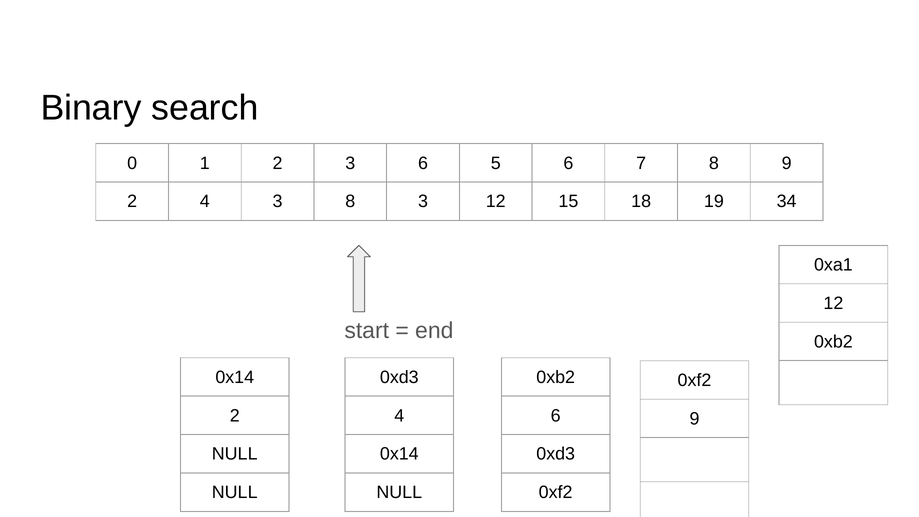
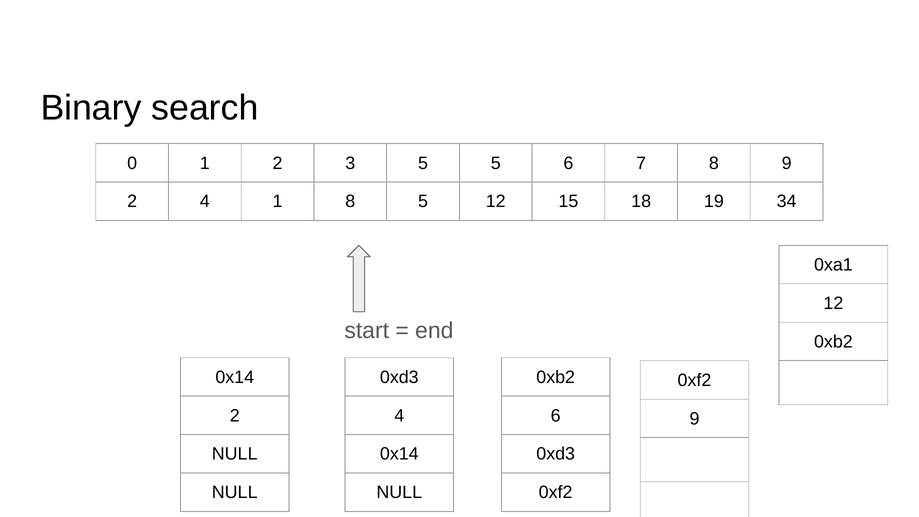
3 6: 6 -> 5
4 3: 3 -> 1
8 3: 3 -> 5
